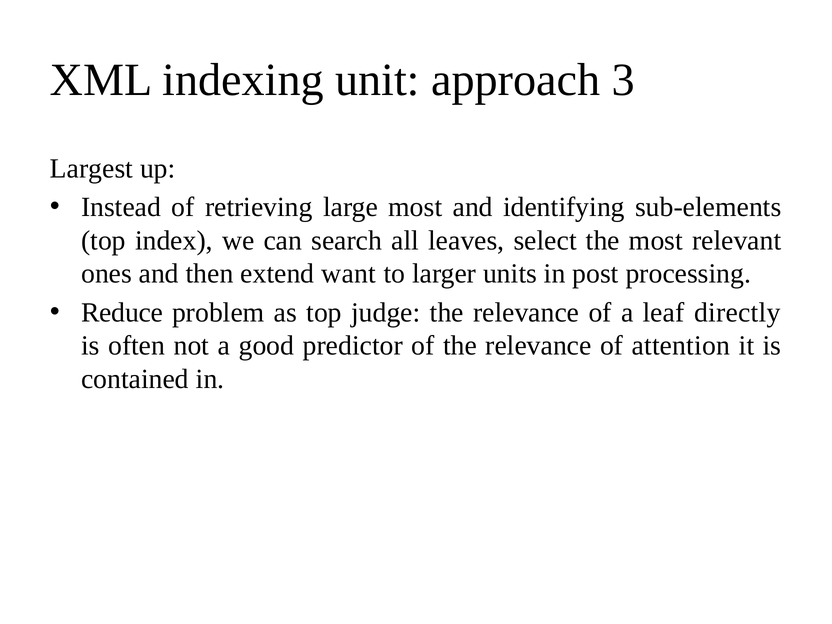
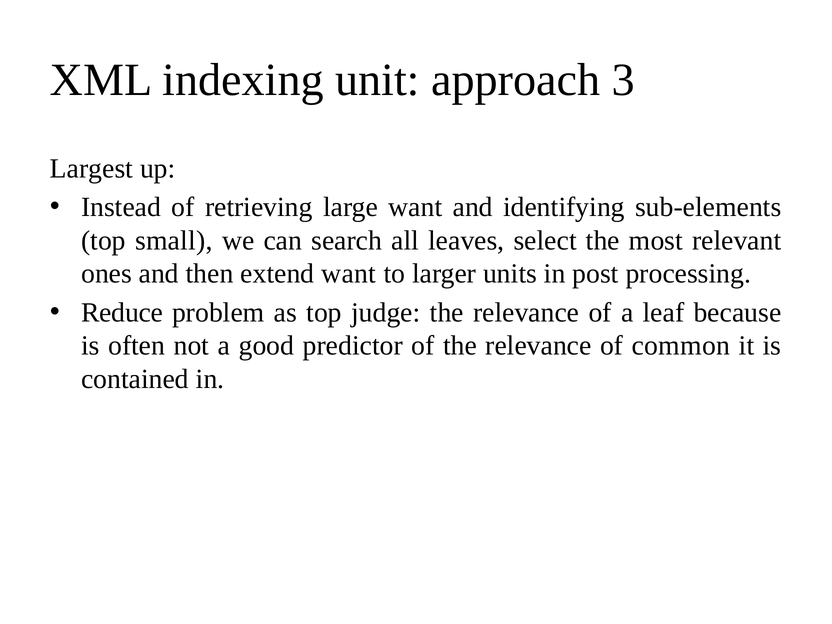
large most: most -> want
index: index -> small
directly: directly -> because
attention: attention -> common
